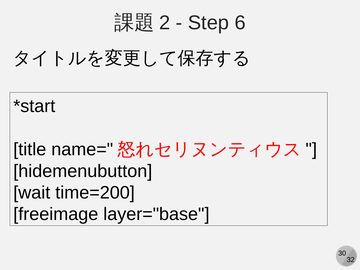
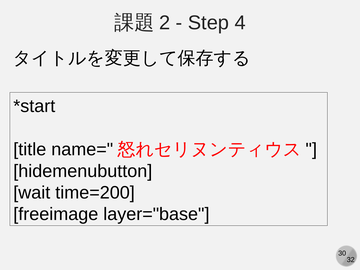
6: 6 -> 4
